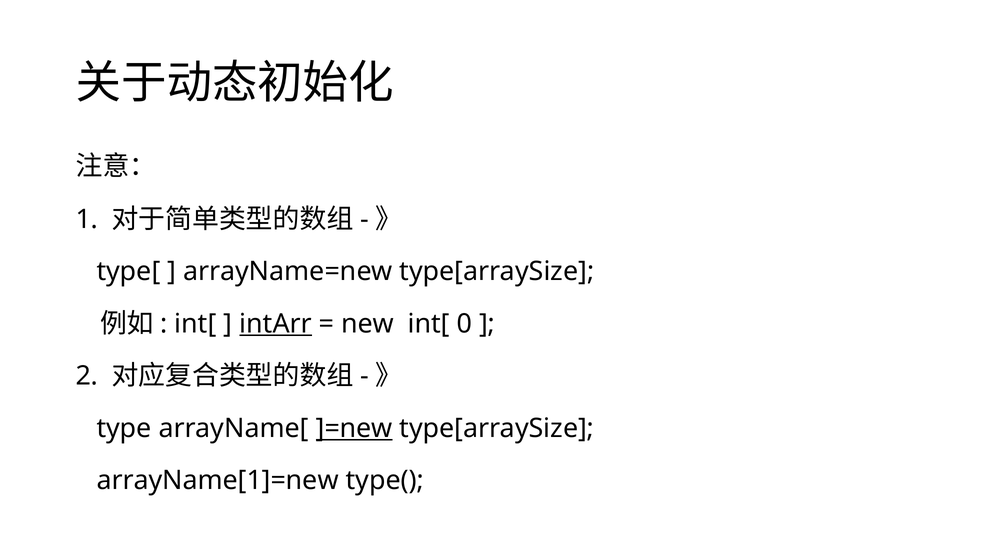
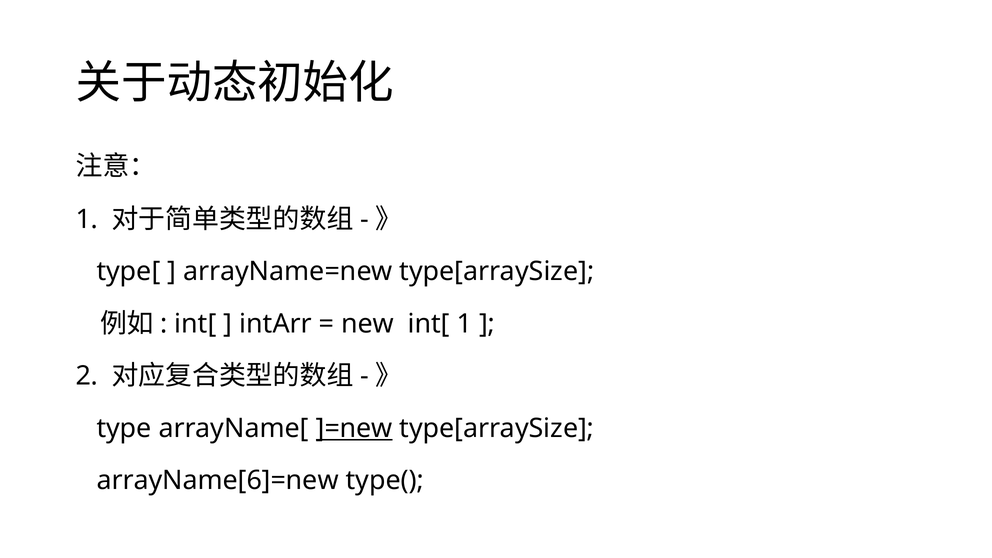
intArr underline: present -> none
int[ 0: 0 -> 1
arrayName[1]=new: arrayName[1]=new -> arrayName[6]=new
